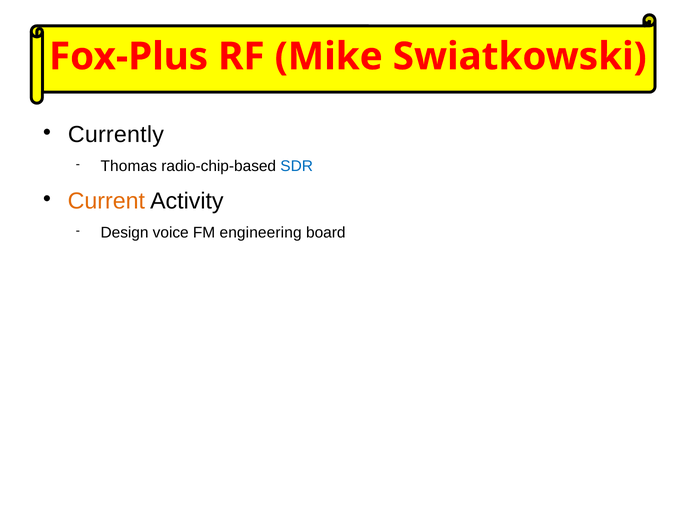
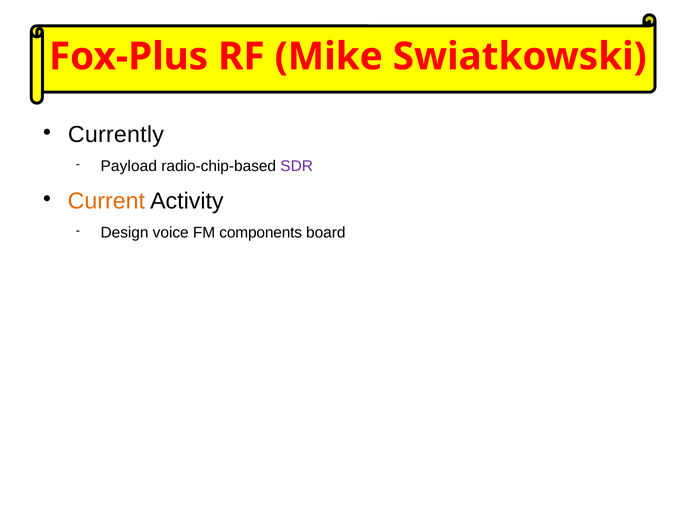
Thomas: Thomas -> Payload
SDR colour: blue -> purple
engineering: engineering -> components
